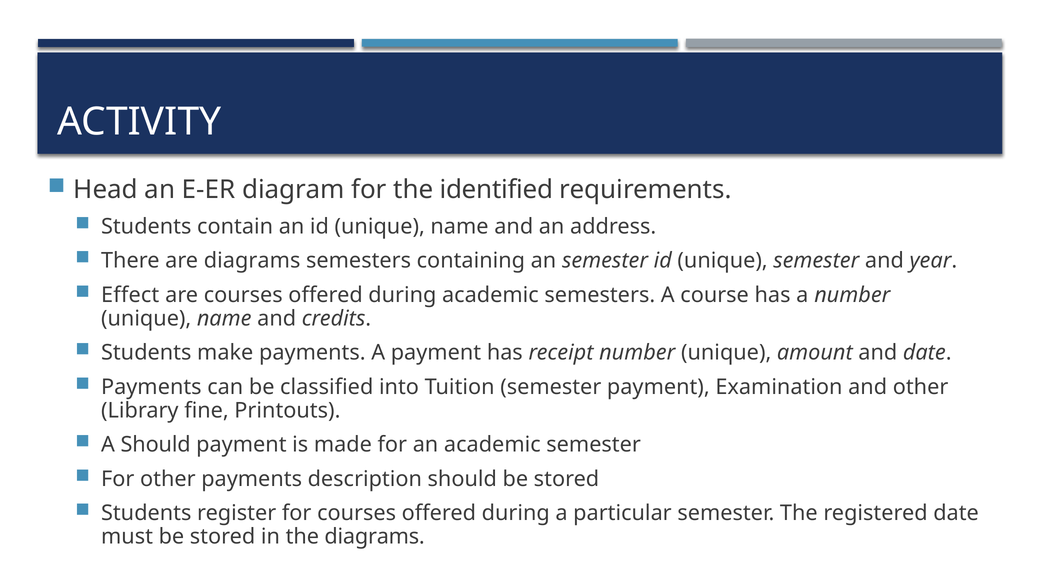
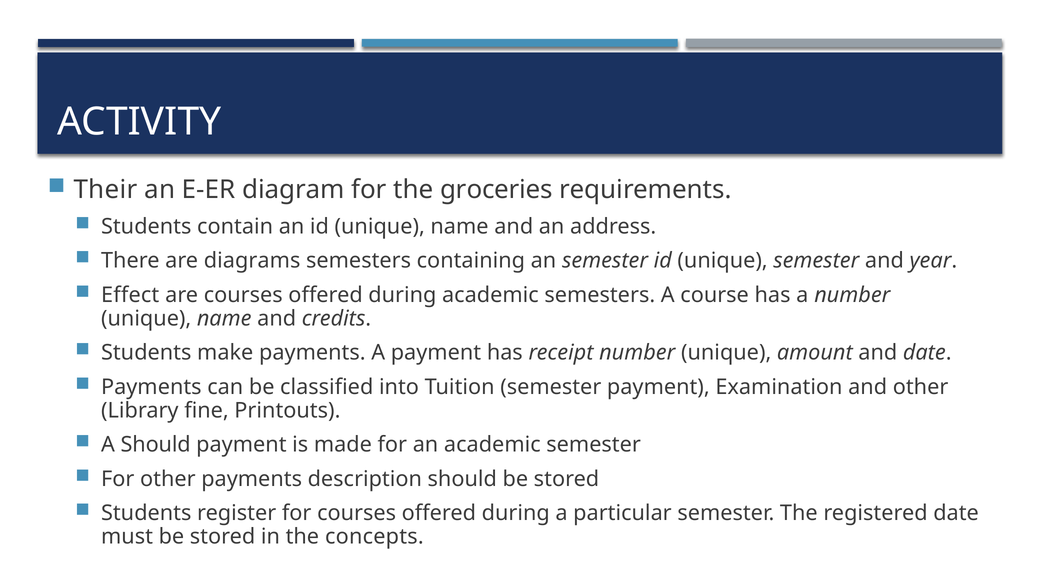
Head: Head -> Their
identified: identified -> groceries
the diagrams: diagrams -> concepts
